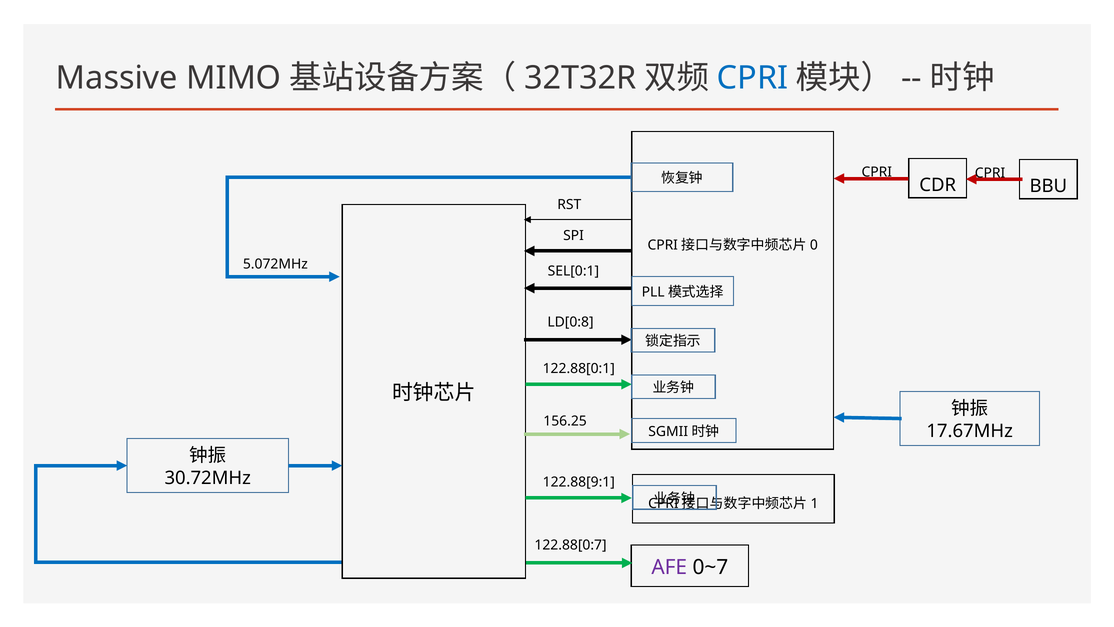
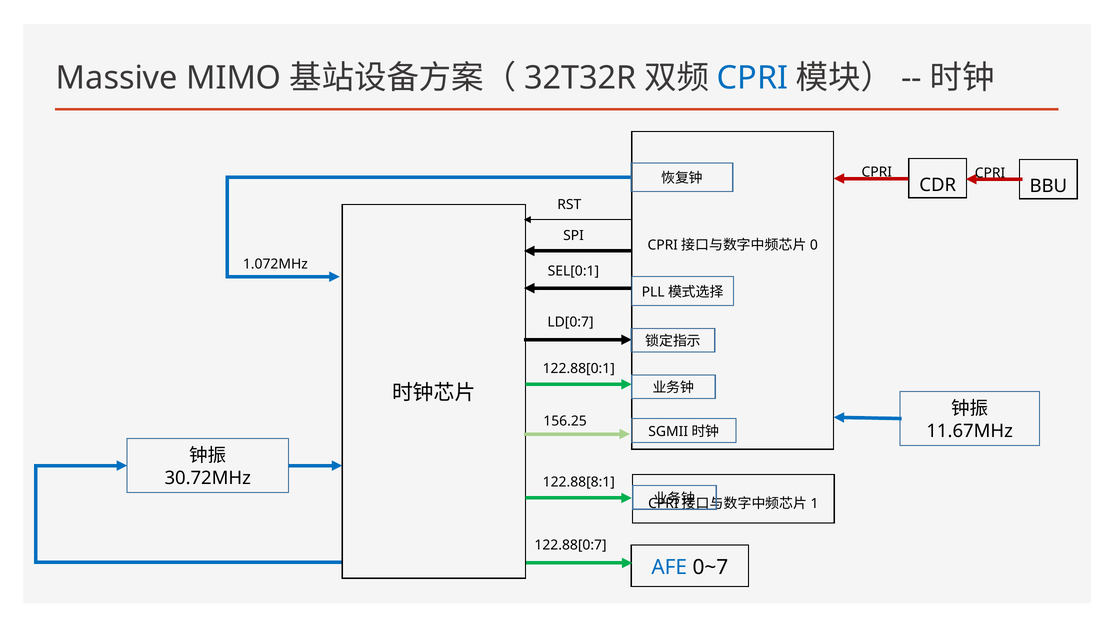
5.072MHz: 5.072MHz -> 1.072MHz
LD[0:8: LD[0:8 -> LD[0:7
17.67MHz: 17.67MHz -> 11.67MHz
122.88[9:1: 122.88[9:1 -> 122.88[8:1
AFE colour: purple -> blue
